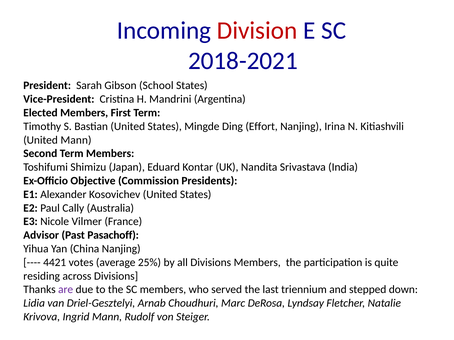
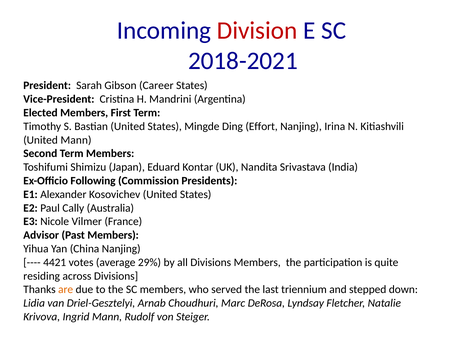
School: School -> Career
Objective: Objective -> Following
Past Pasachoff: Pasachoff -> Members
25%: 25% -> 29%
are colour: purple -> orange
